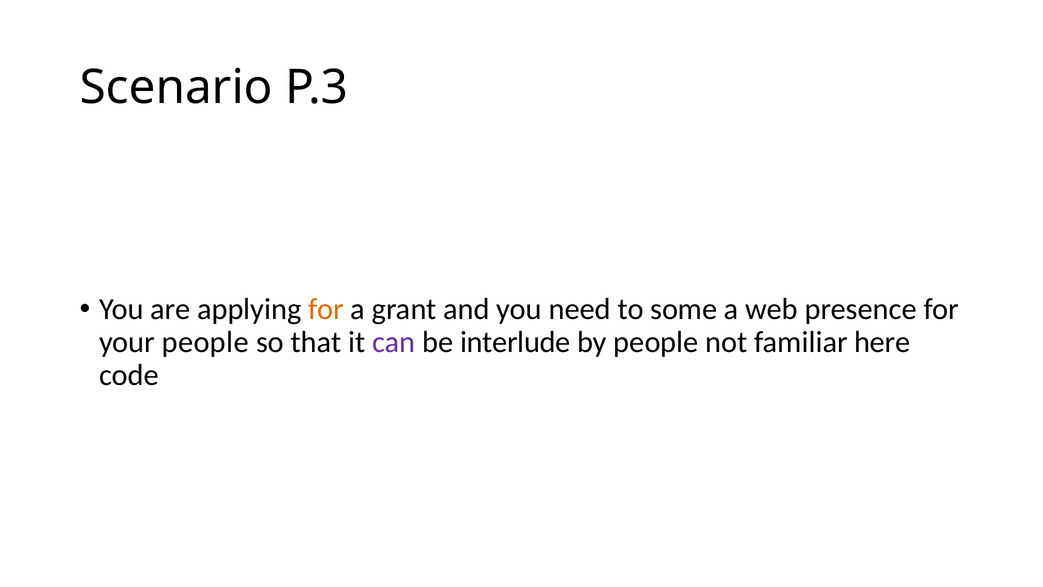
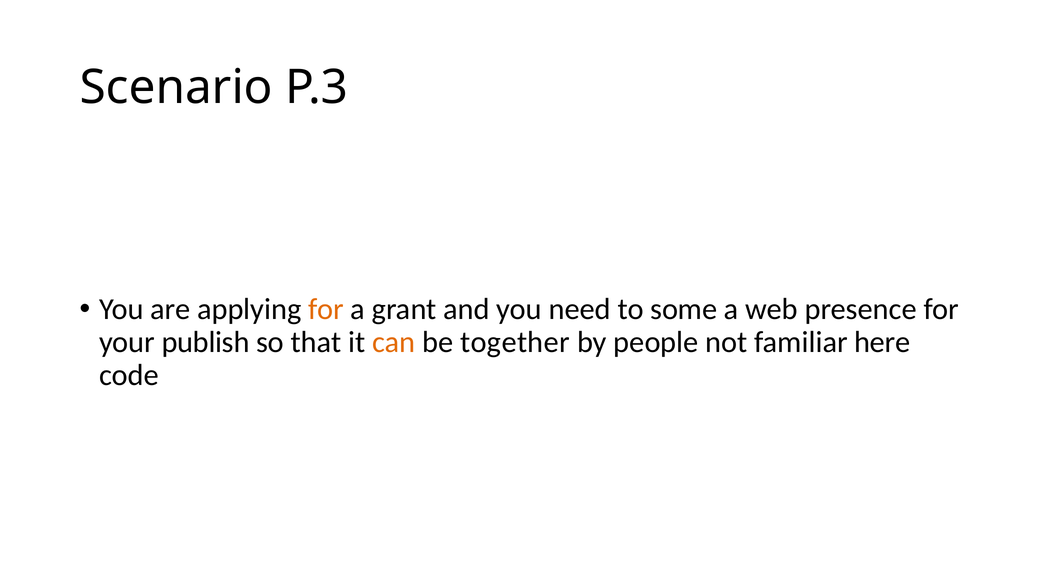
your people: people -> publish
can colour: purple -> orange
interlude: interlude -> together
